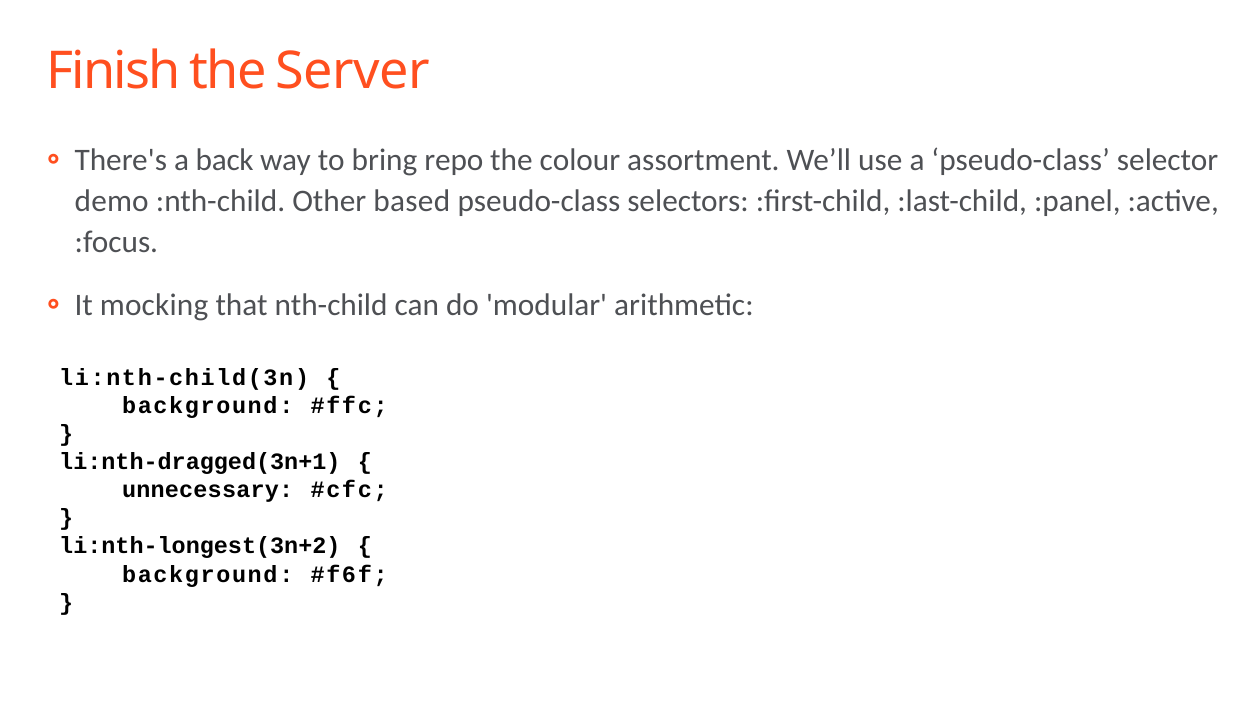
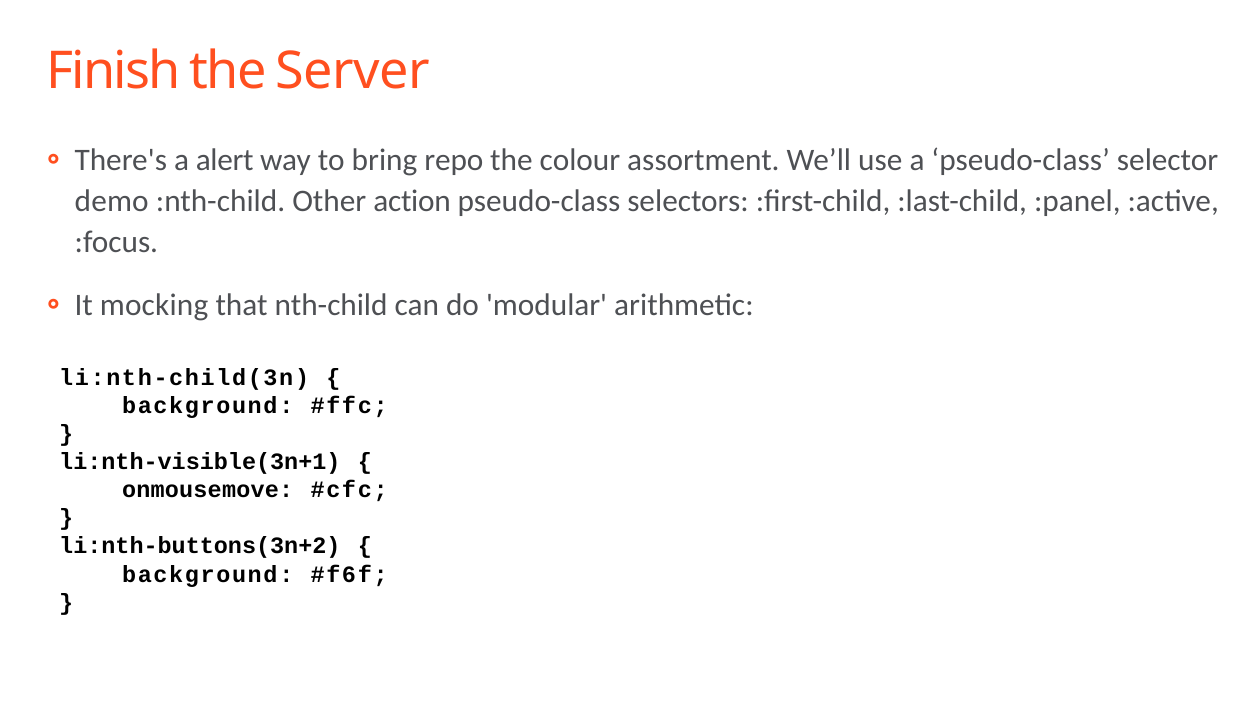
back: back -> alert
based: based -> action
li:nth-dragged(3n+1: li:nth-dragged(3n+1 -> li:nth-visible(3n+1
unnecessary: unnecessary -> onmousemove
li:nth-longest(3n+2: li:nth-longest(3n+2 -> li:nth-buttons(3n+2
